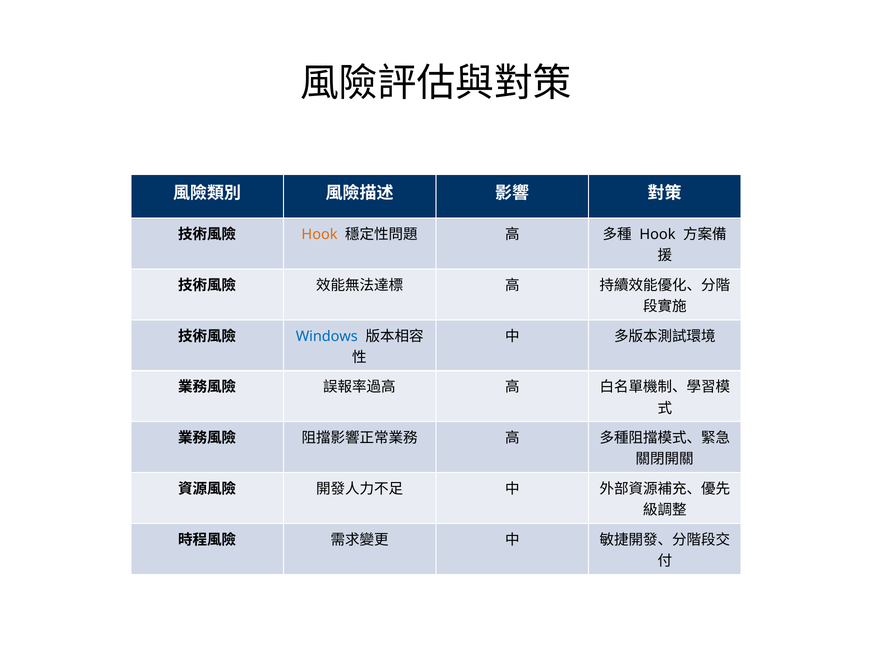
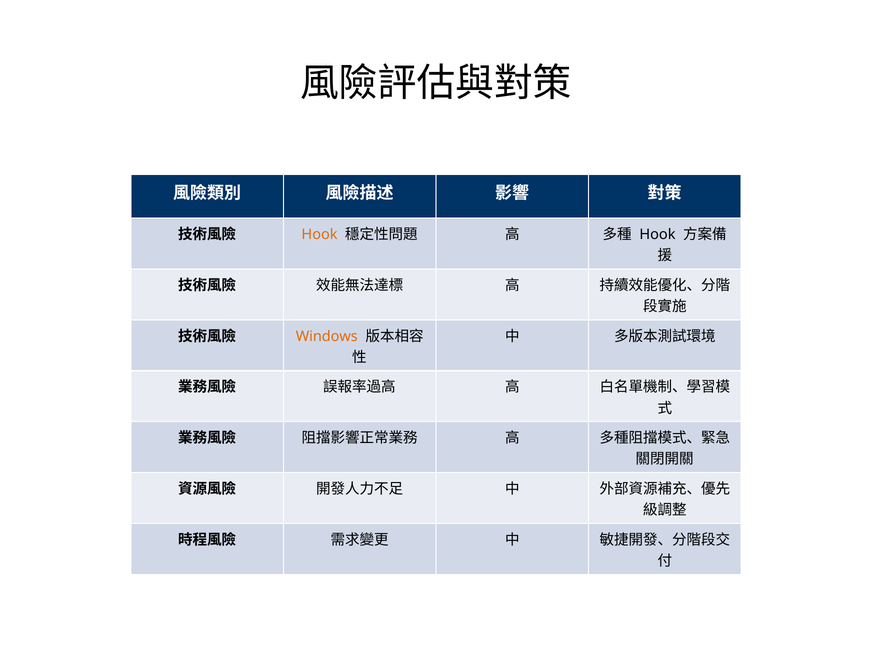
Windows colour: blue -> orange
